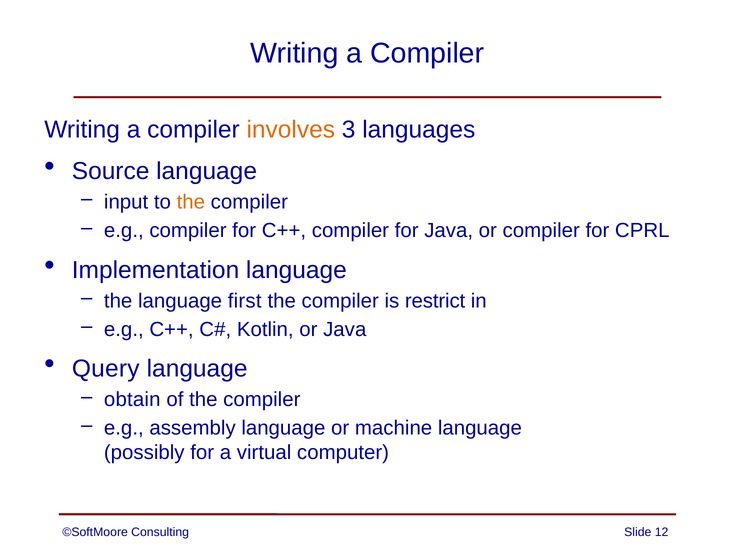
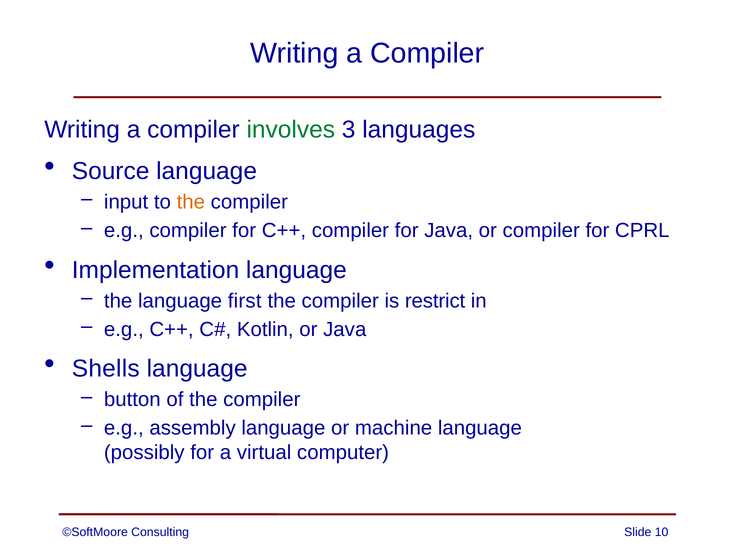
involves colour: orange -> green
Query: Query -> Shells
obtain: obtain -> button
12: 12 -> 10
